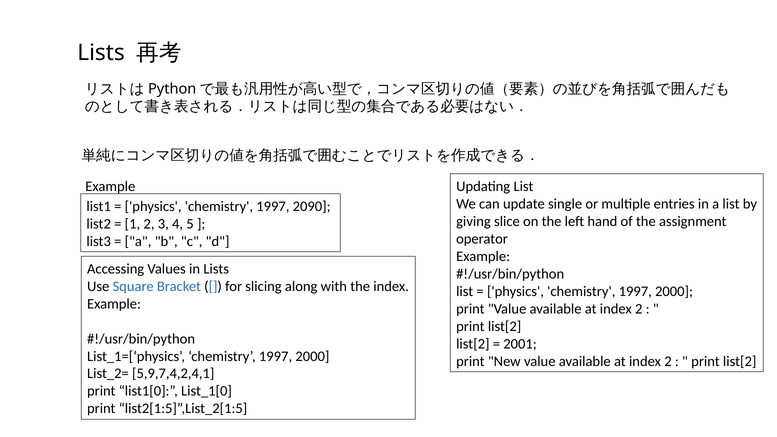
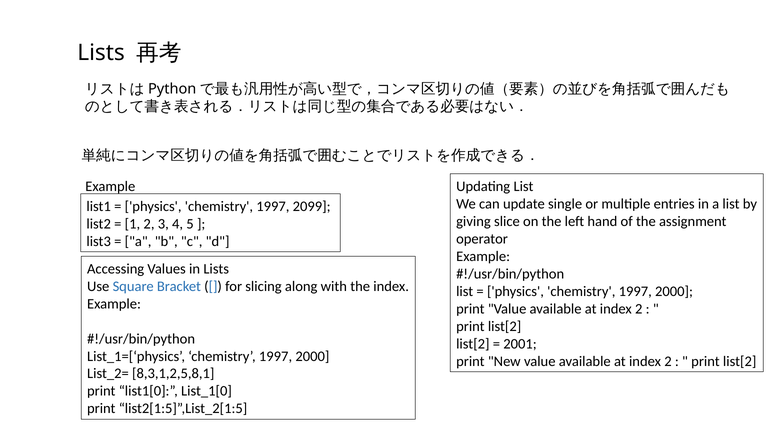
2090: 2090 -> 2099
5,9,7,4,2,4,1: 5,9,7,4,2,4,1 -> 8,3,1,2,5,8,1
